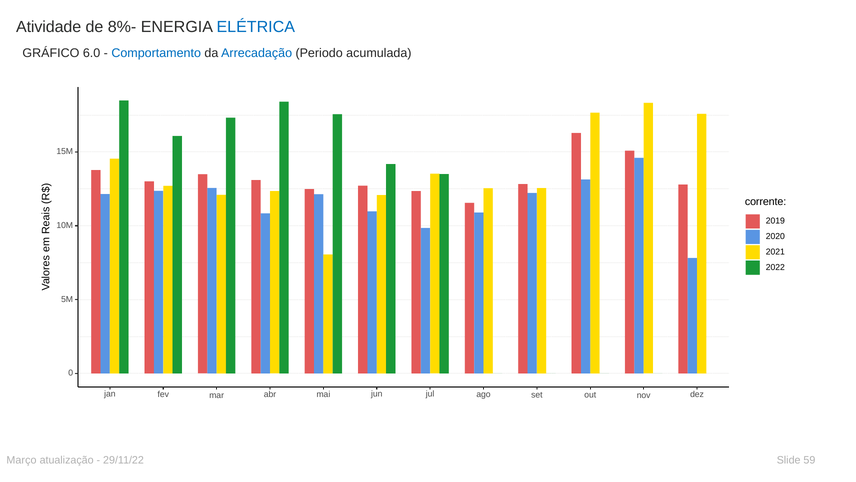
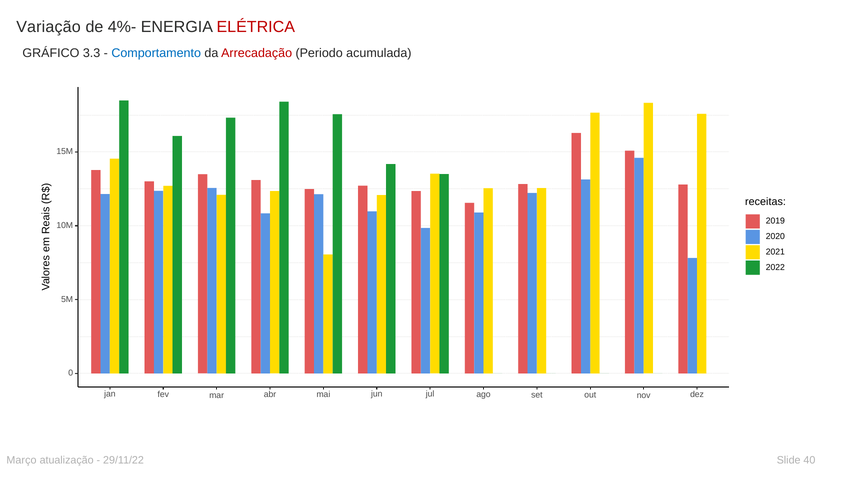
Atividade: Atividade -> Variação
8%-: 8%- -> 4%-
ELÉTRICA colour: blue -> red
6.0: 6.0 -> 3.3
Arrecadação colour: blue -> red
corrente: corrente -> receitas
59: 59 -> 40
